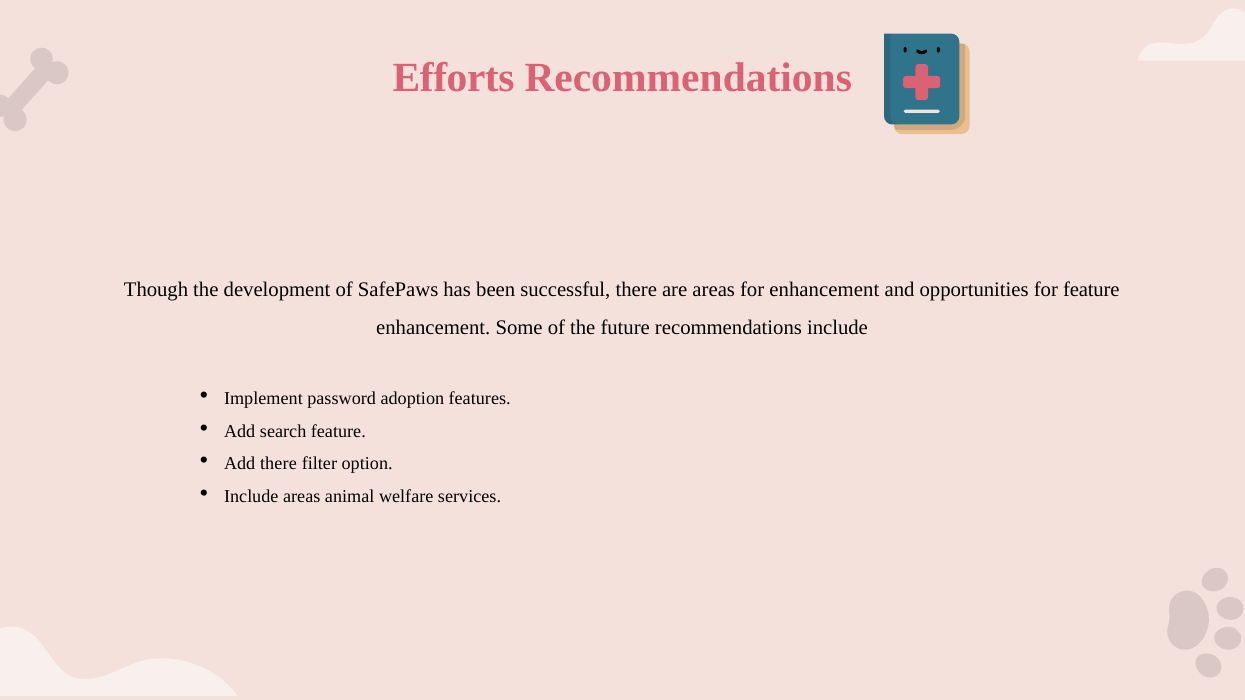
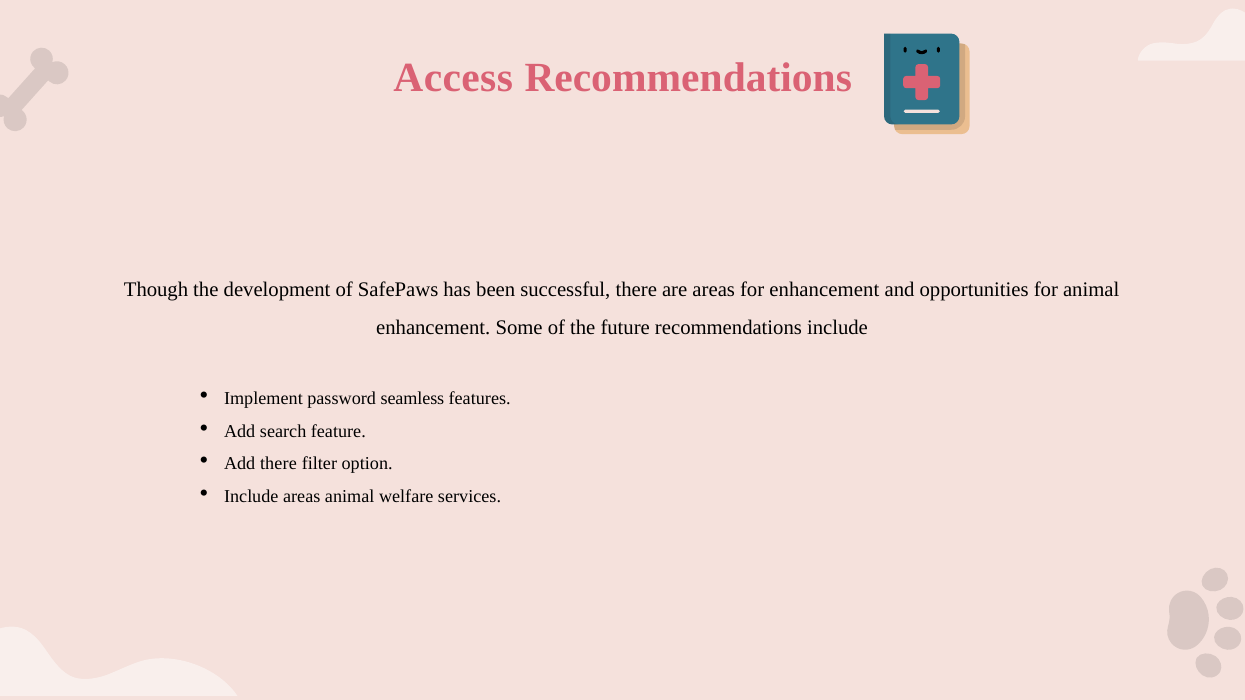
Efforts: Efforts -> Access
for feature: feature -> animal
adoption: adoption -> seamless
